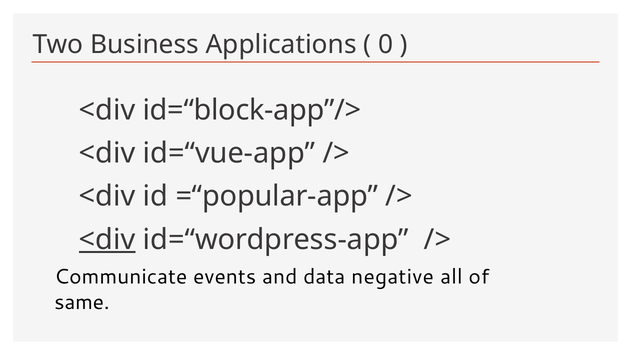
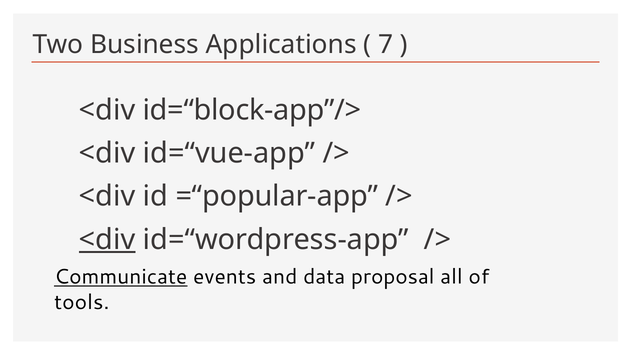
0: 0 -> 7
Communicate underline: none -> present
negative: negative -> proposal
same: same -> tools
